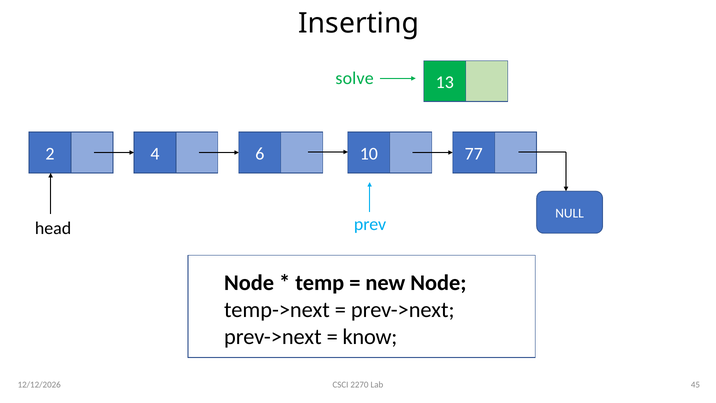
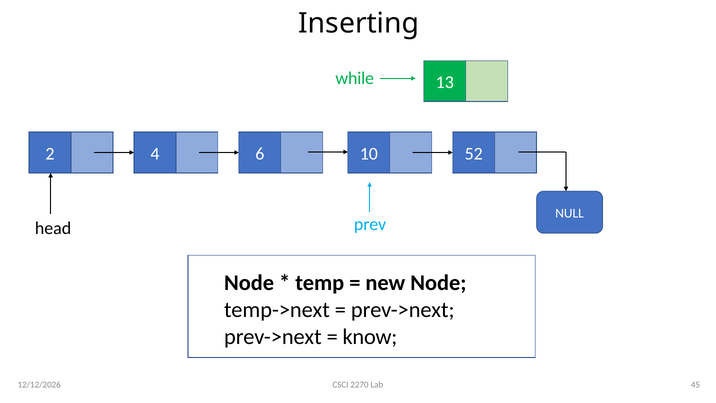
solve: solve -> while
77: 77 -> 52
